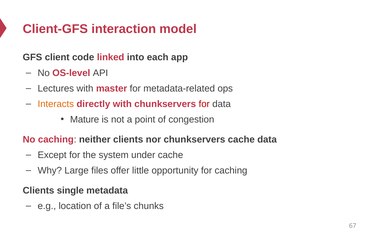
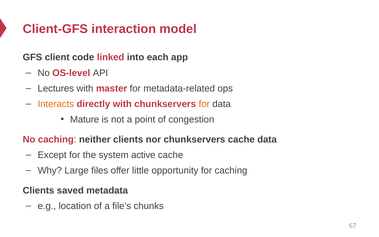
for at (204, 104) colour: red -> orange
under: under -> active
single: single -> saved
